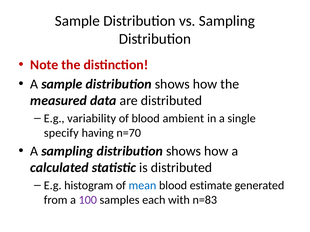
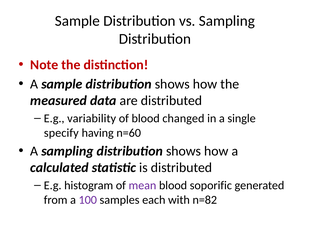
ambient: ambient -> changed
n=70: n=70 -> n=60
mean colour: blue -> purple
estimate: estimate -> soporific
n=83: n=83 -> n=82
